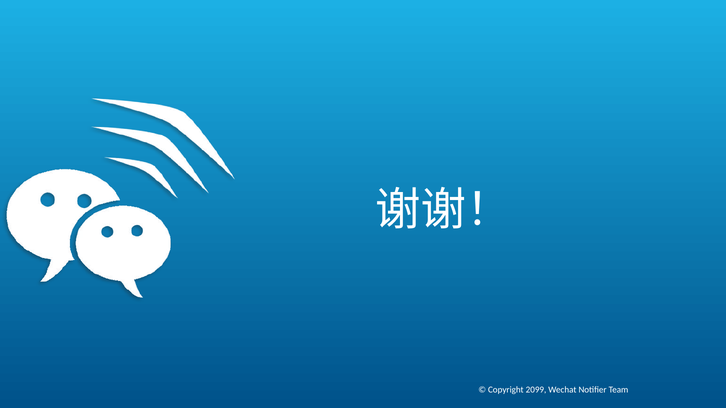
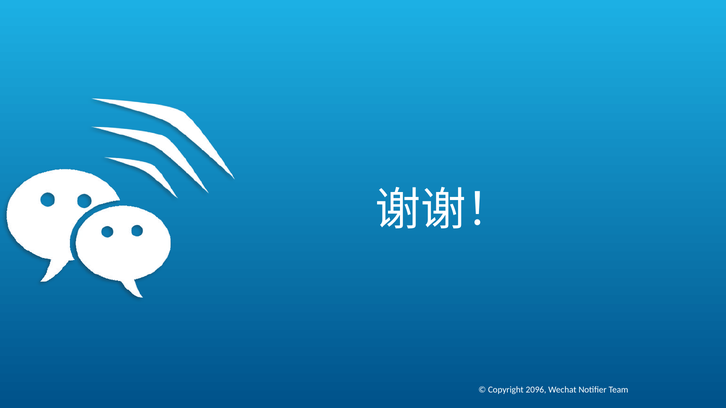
2099: 2099 -> 2096
